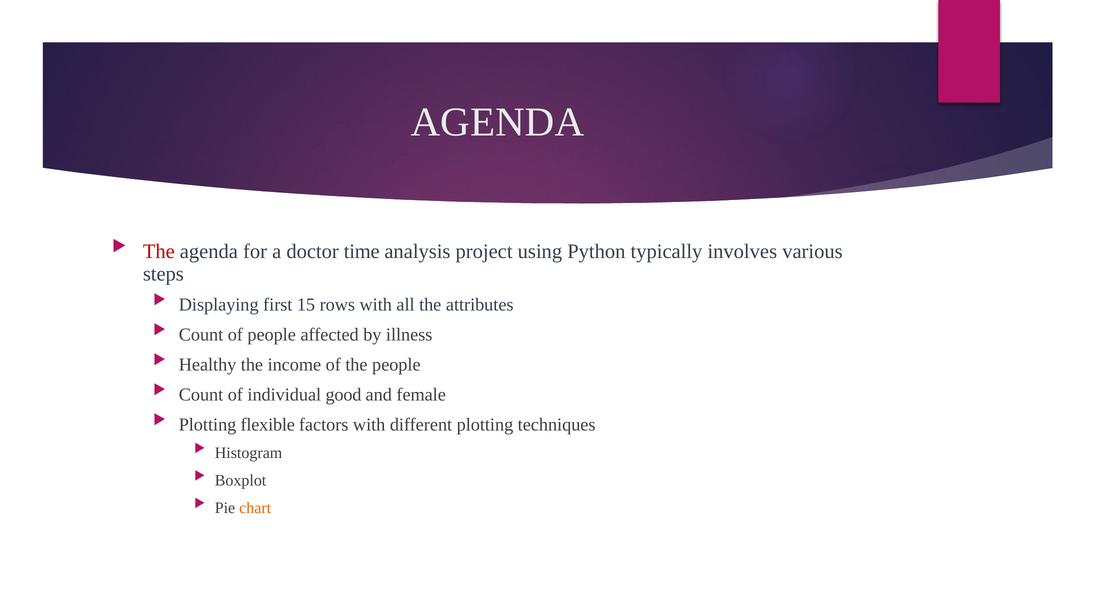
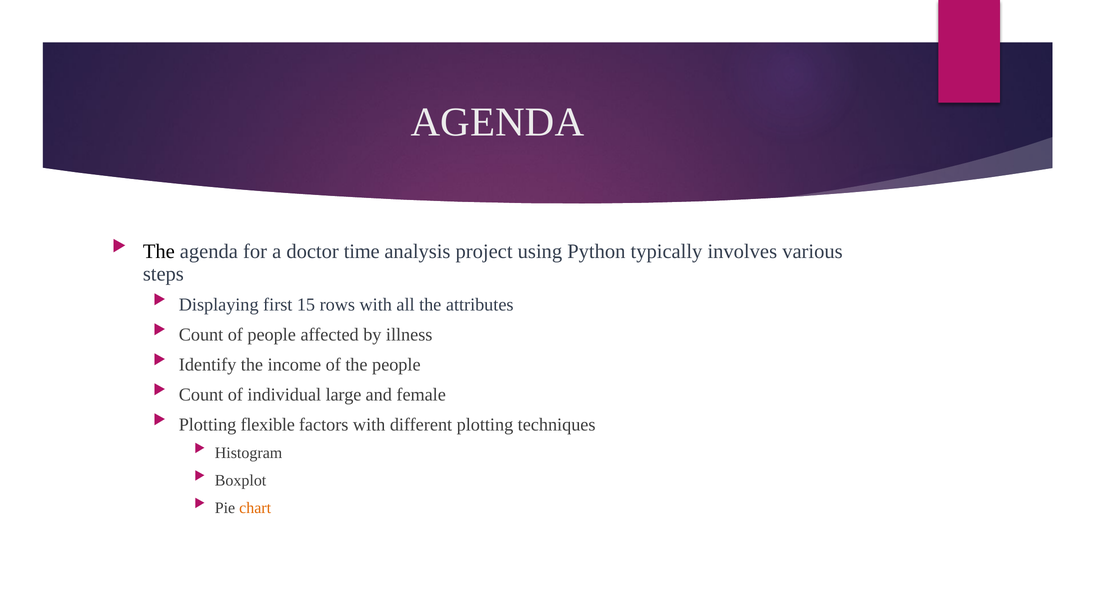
The at (159, 252) colour: red -> black
Healthy: Healthy -> Identify
good: good -> large
